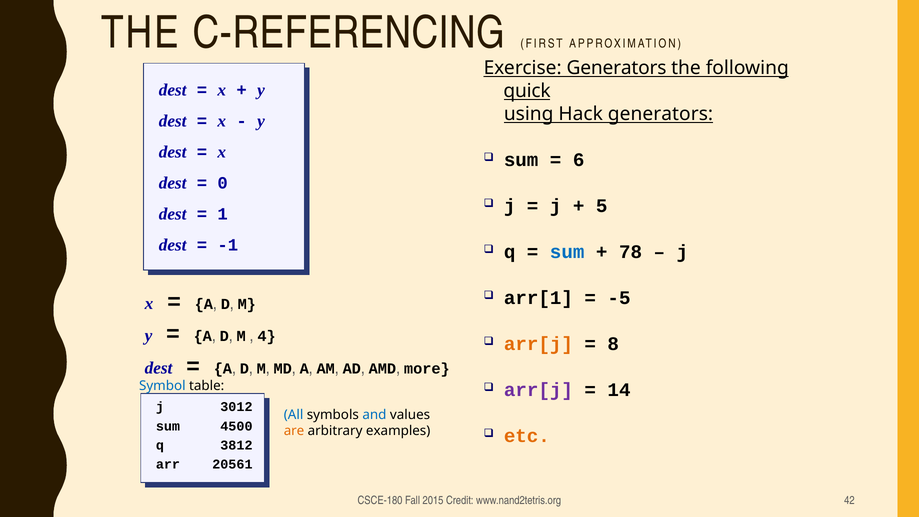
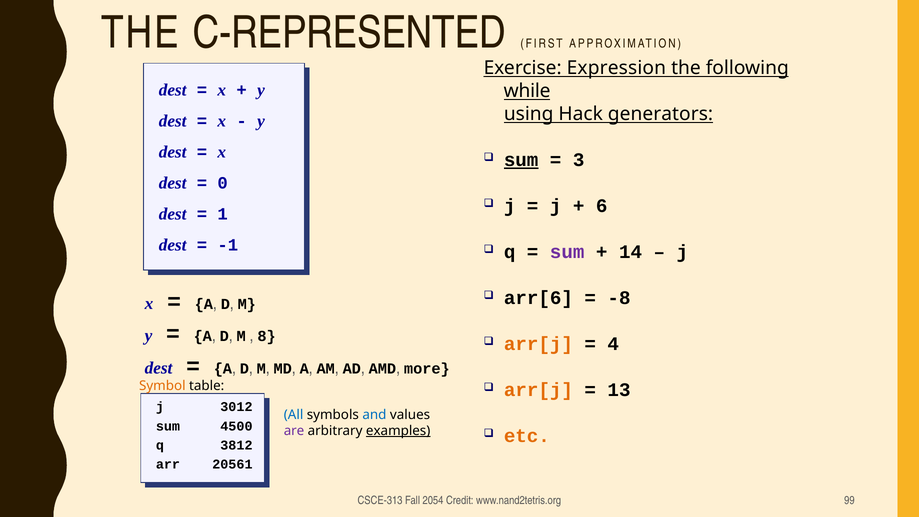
C-REFERENCING: C-REFERENCING -> C-REPRESENTED
Exercise Generators: Generators -> Expression
quick: quick -> while
sum at (521, 160) underline: none -> present
6: 6 -> 3
5: 5 -> 6
sum at (567, 252) colour: blue -> purple
78: 78 -> 14
arr[1: arr[1 -> arr[6
-5: -5 -> -8
4: 4 -> 8
8: 8 -> 4
Symbol colour: blue -> orange
arr[j at (538, 390) colour: purple -> orange
14: 14 -> 13
are colour: orange -> purple
examples underline: none -> present
CSCE-180: CSCE-180 -> CSCE-313
2015: 2015 -> 2054
42: 42 -> 99
